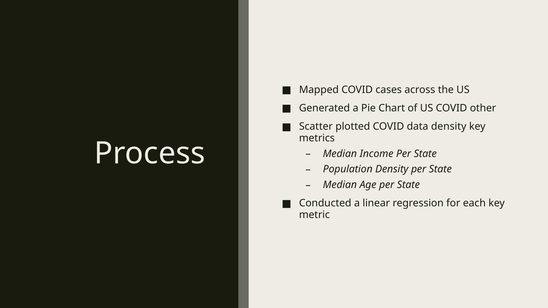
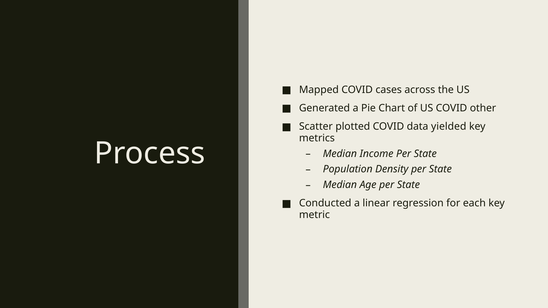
data density: density -> yielded
